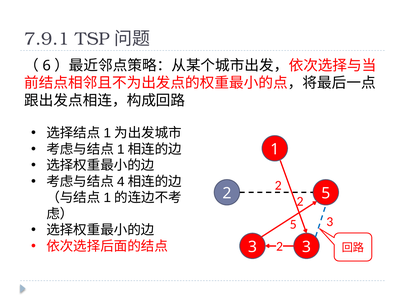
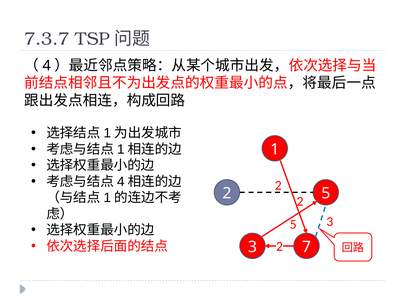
7.9.1: 7.9.1 -> 7.3.7
6: 6 -> 4
3 3: 3 -> 7
